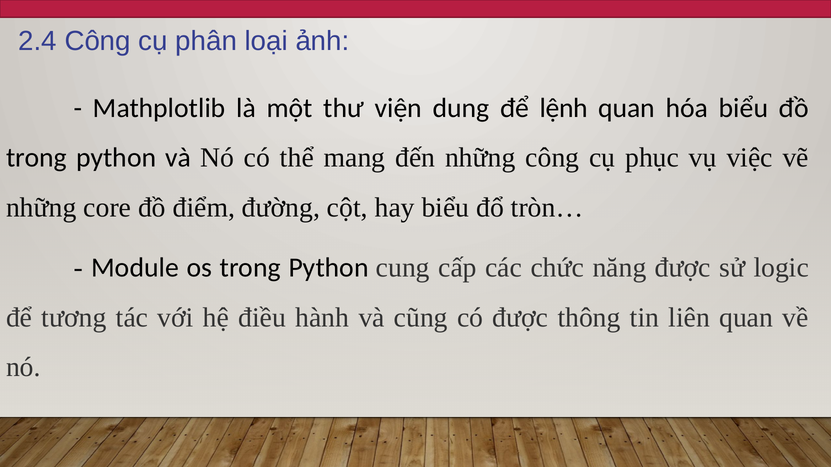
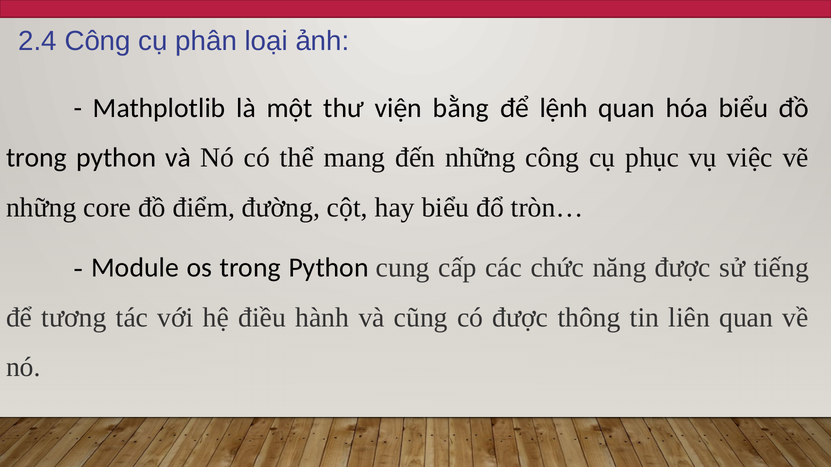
dung: dung -> bằng
logic: logic -> tiếng
